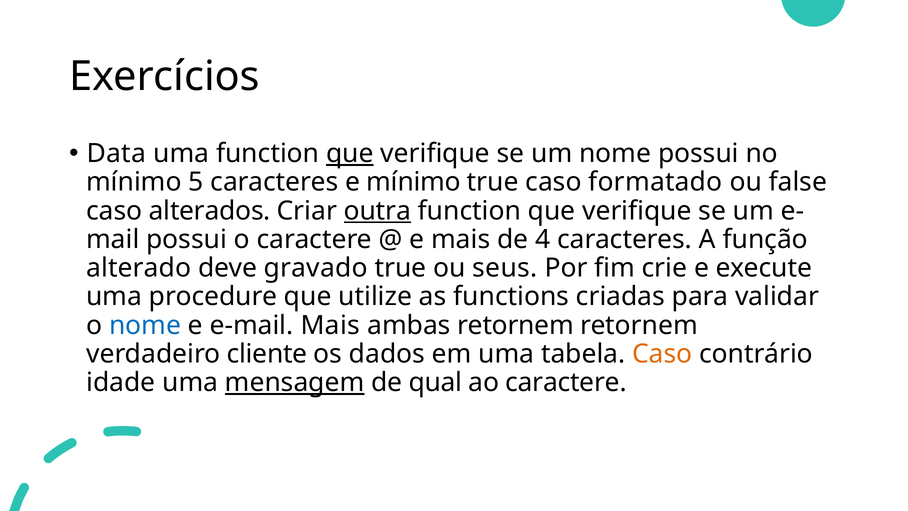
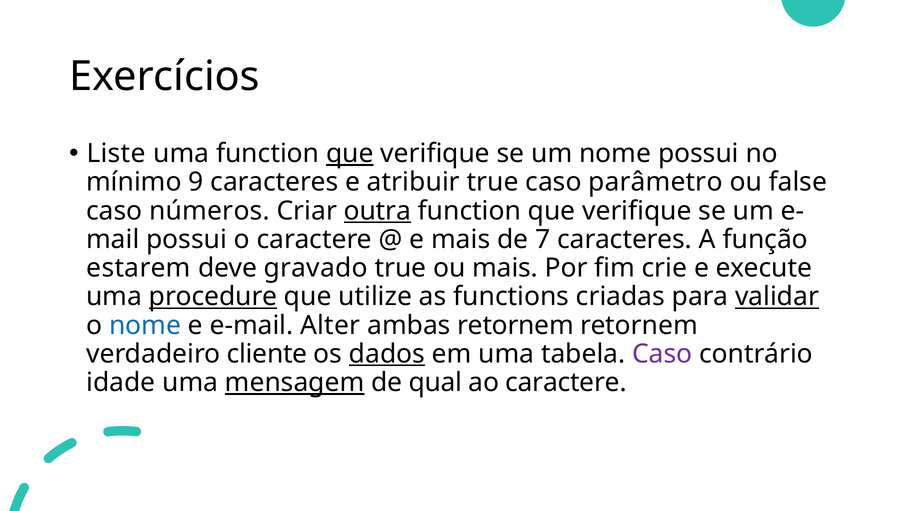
Data: Data -> Liste
5: 5 -> 9
e mínimo: mínimo -> atribuir
formatado: formatado -> parâmetro
alterados: alterados -> números
4: 4 -> 7
alterado: alterado -> estarem
ou seus: seus -> mais
procedure underline: none -> present
validar underline: none -> present
e-mail Mais: Mais -> Alter
dados underline: none -> present
Caso at (662, 354) colour: orange -> purple
